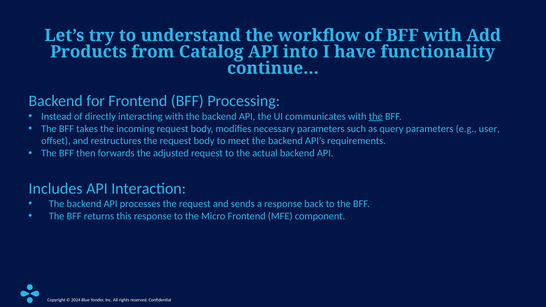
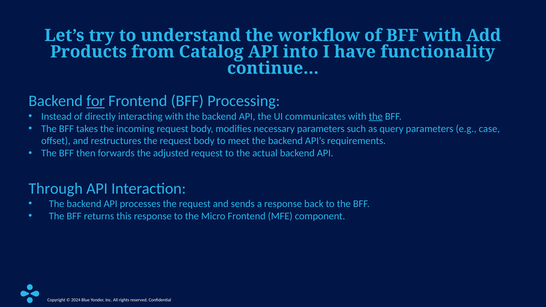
for underline: none -> present
user: user -> case
Includes: Includes -> Through
